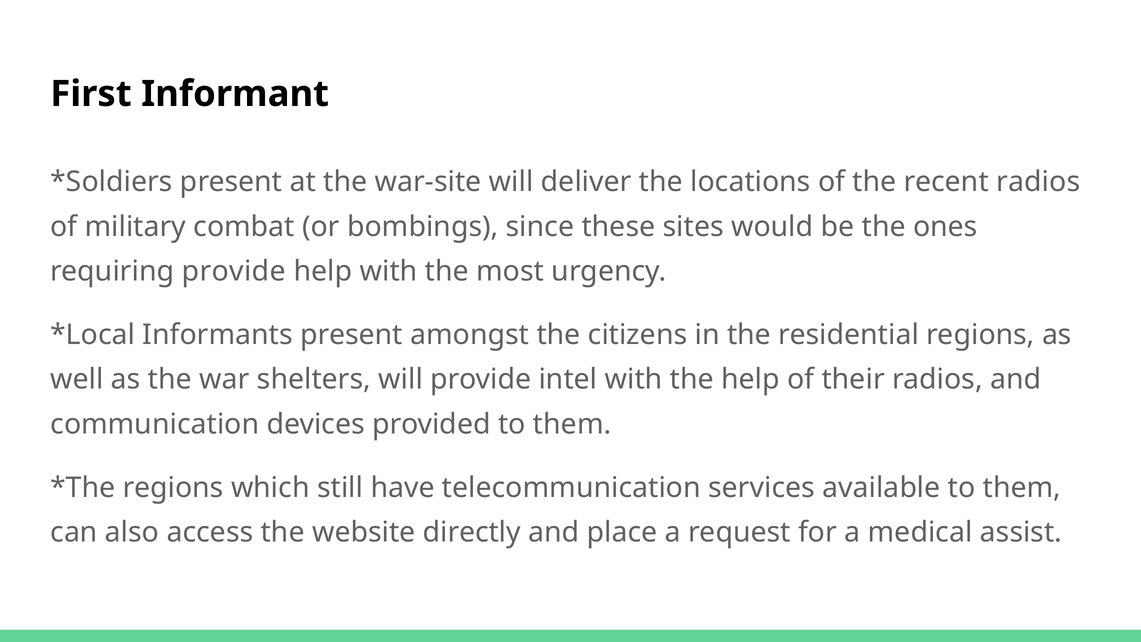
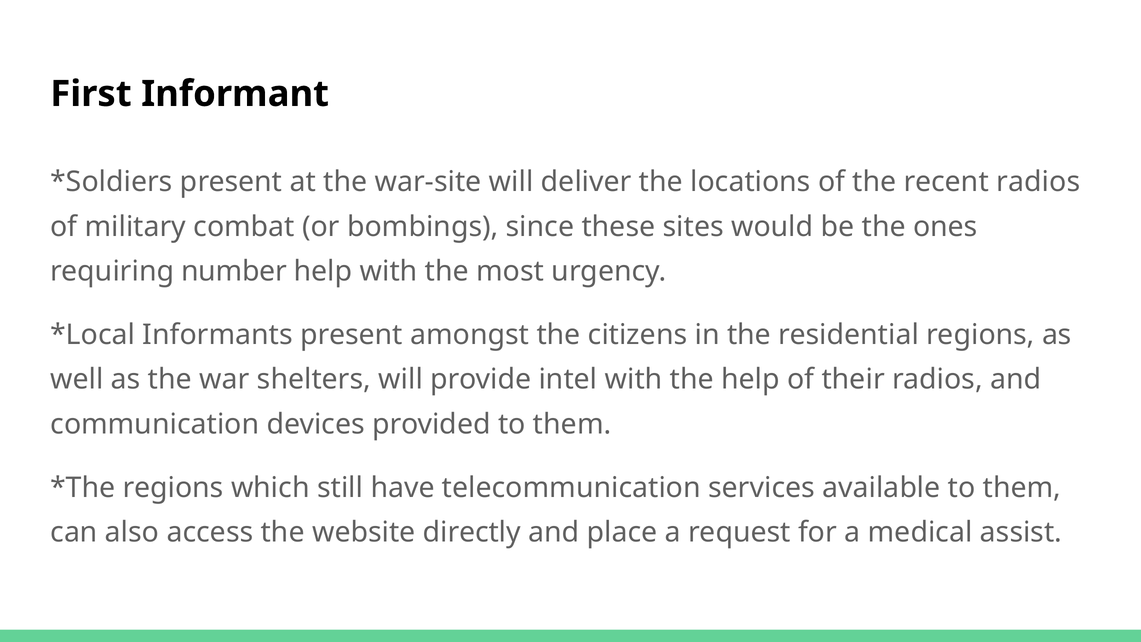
requiring provide: provide -> number
